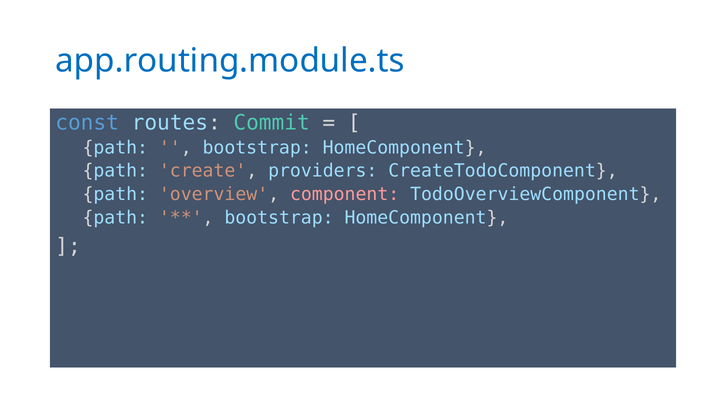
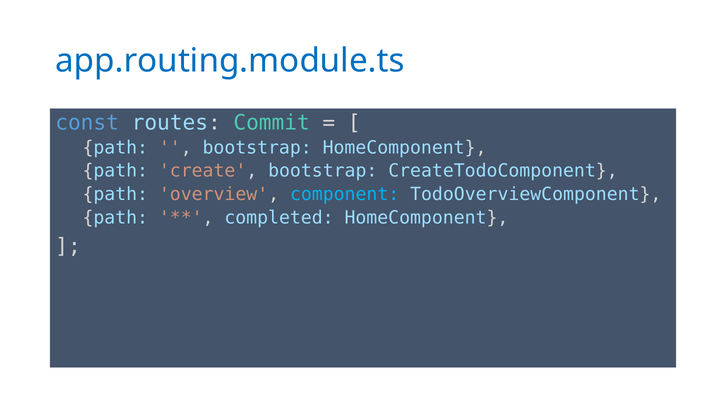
create providers: providers -> bootstrap
component colour: pink -> light blue
bootstrap at (279, 218): bootstrap -> completed
